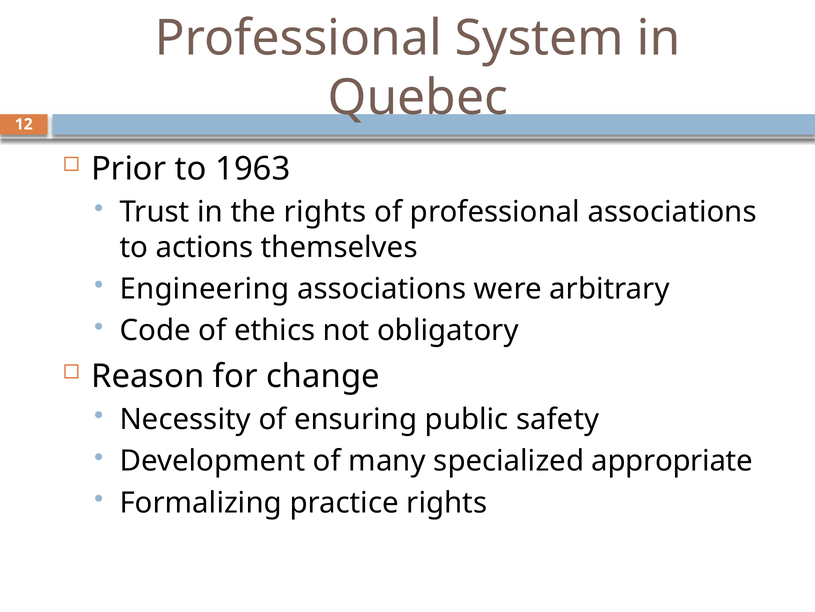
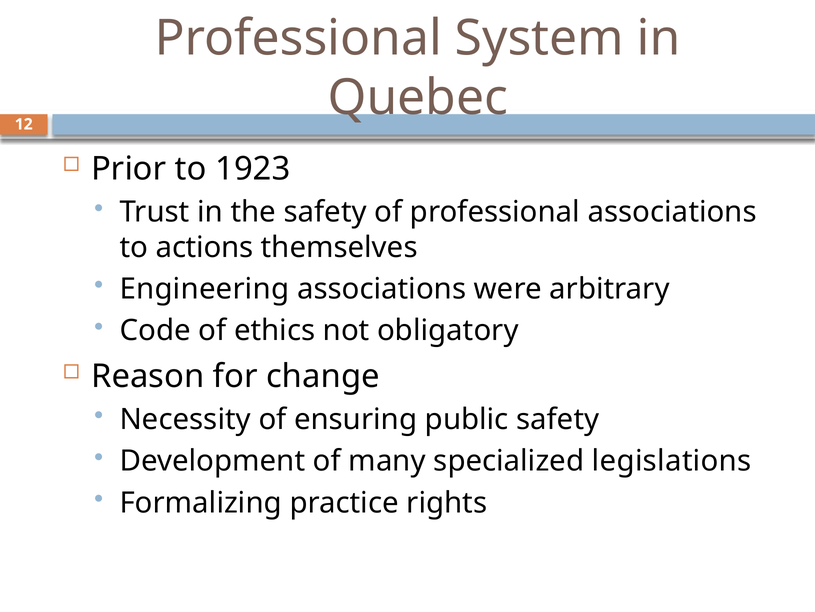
1963: 1963 -> 1923
the rights: rights -> safety
appropriate: appropriate -> legislations
